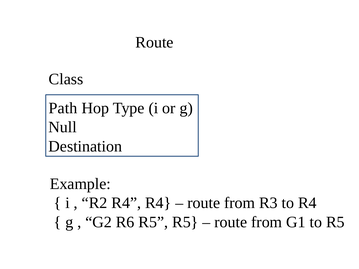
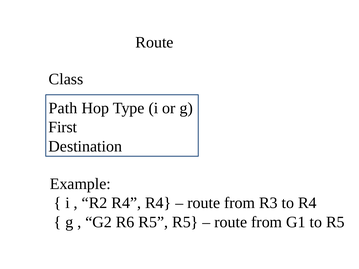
Null: Null -> First
